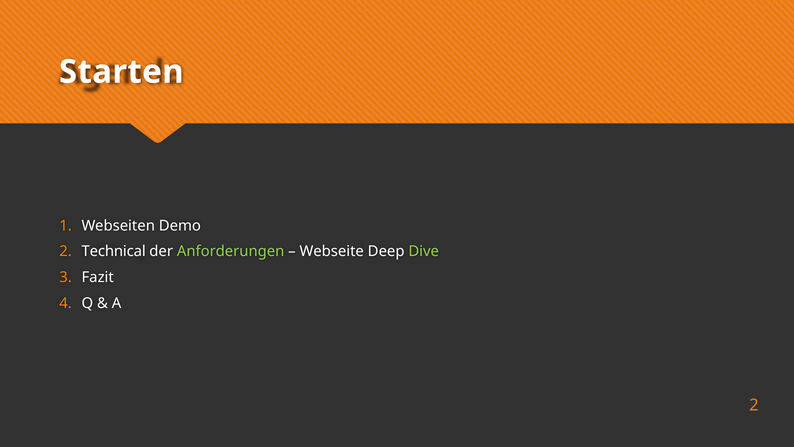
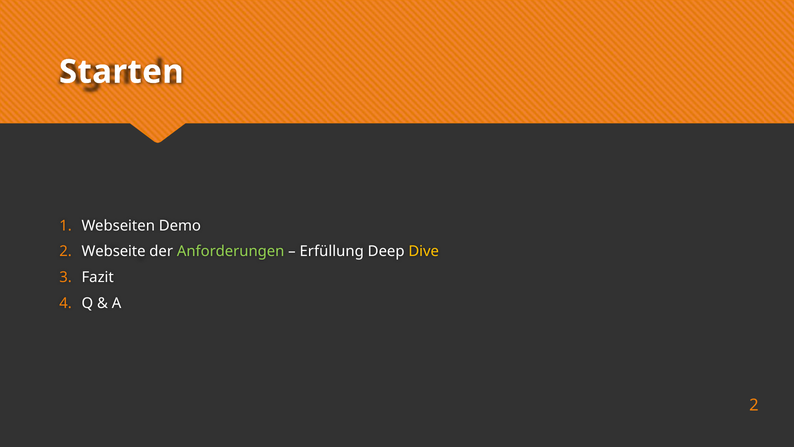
Technical: Technical -> Webseite
Webseite: Webseite -> Erfüllung
Dive colour: light green -> yellow
